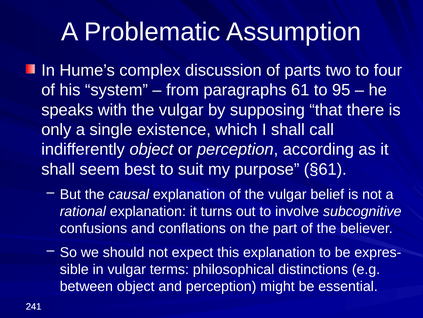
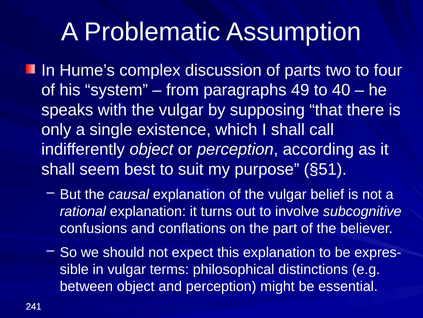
61: 61 -> 49
95: 95 -> 40
§61: §61 -> §51
